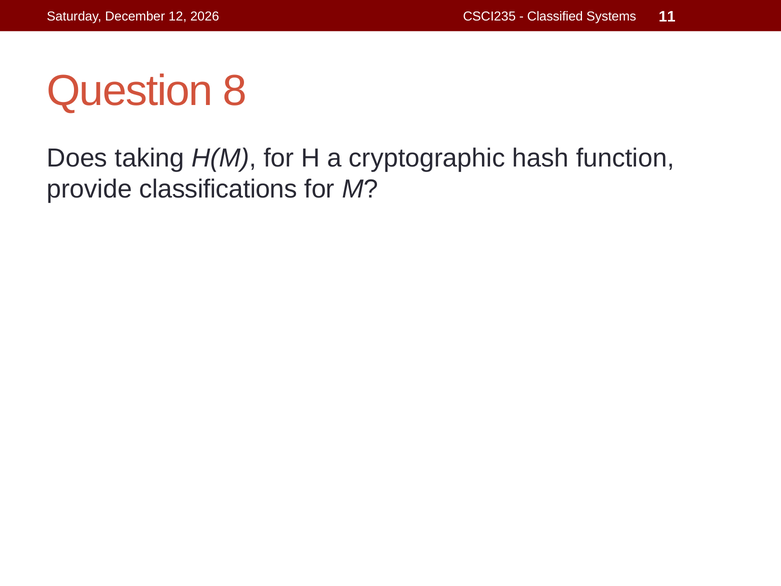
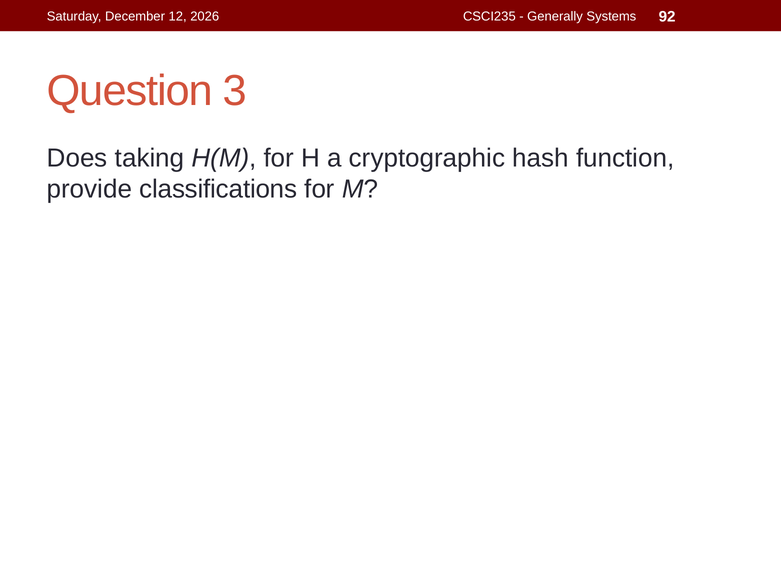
Classified: Classified -> Generally
11: 11 -> 92
8: 8 -> 3
